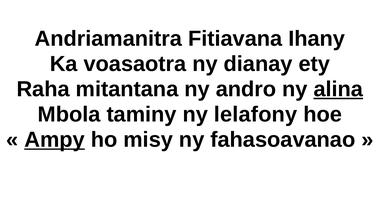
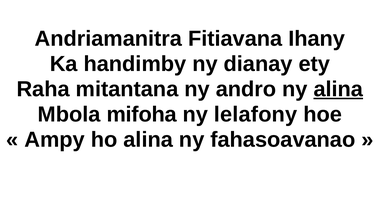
voasaotra: voasaotra -> handimby
taminy: taminy -> mifoha
Ampy underline: present -> none
ho misy: misy -> alina
